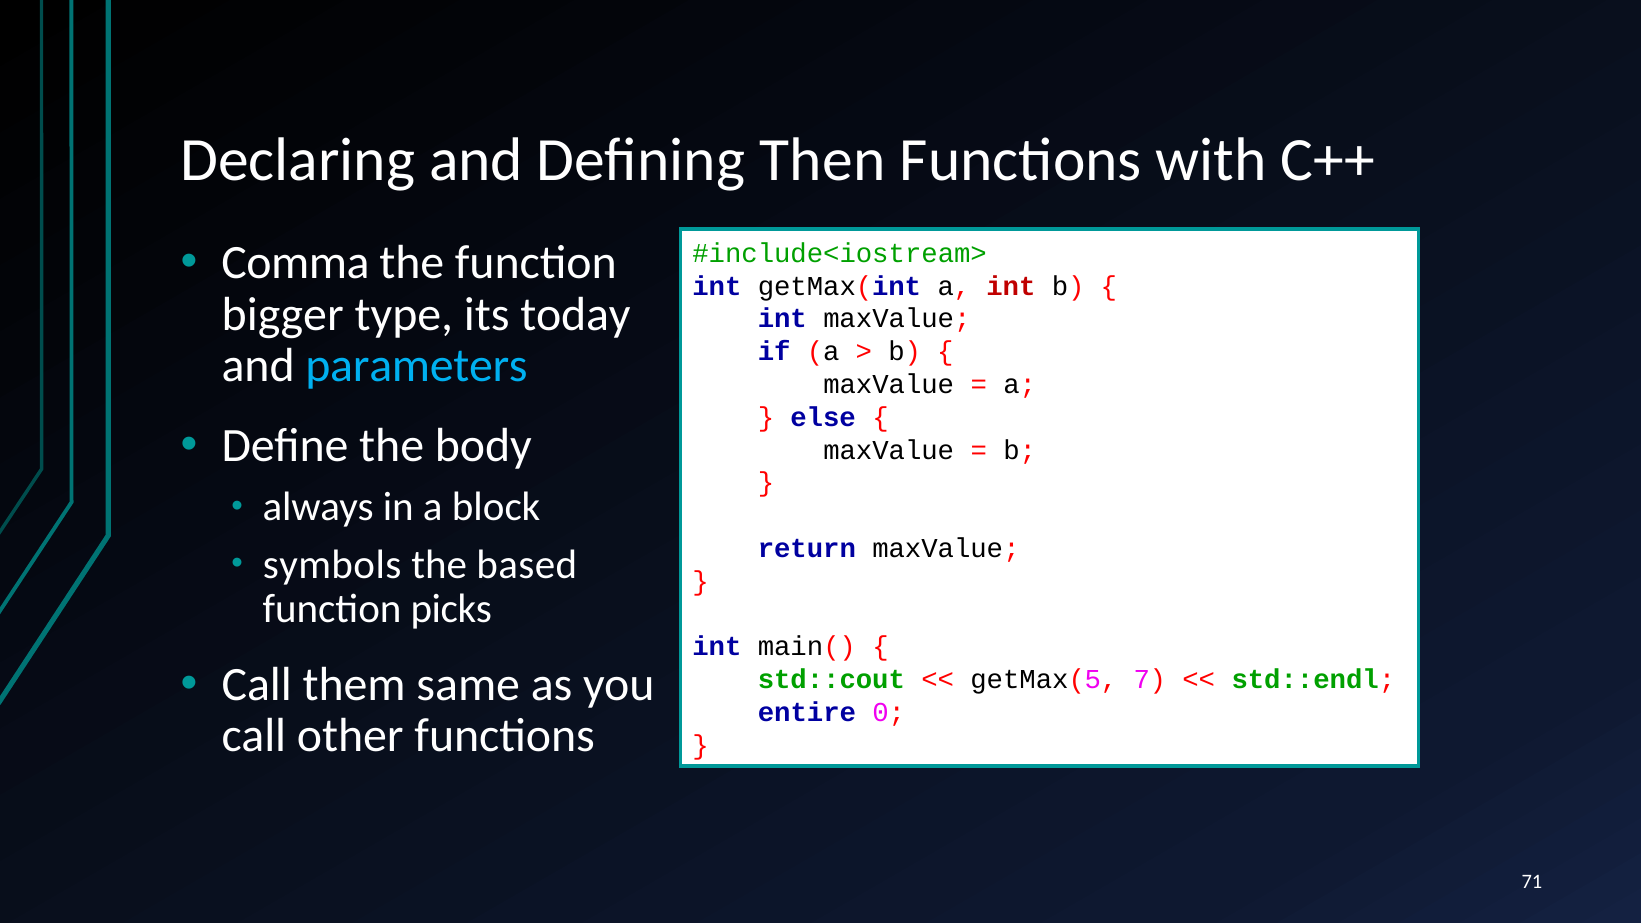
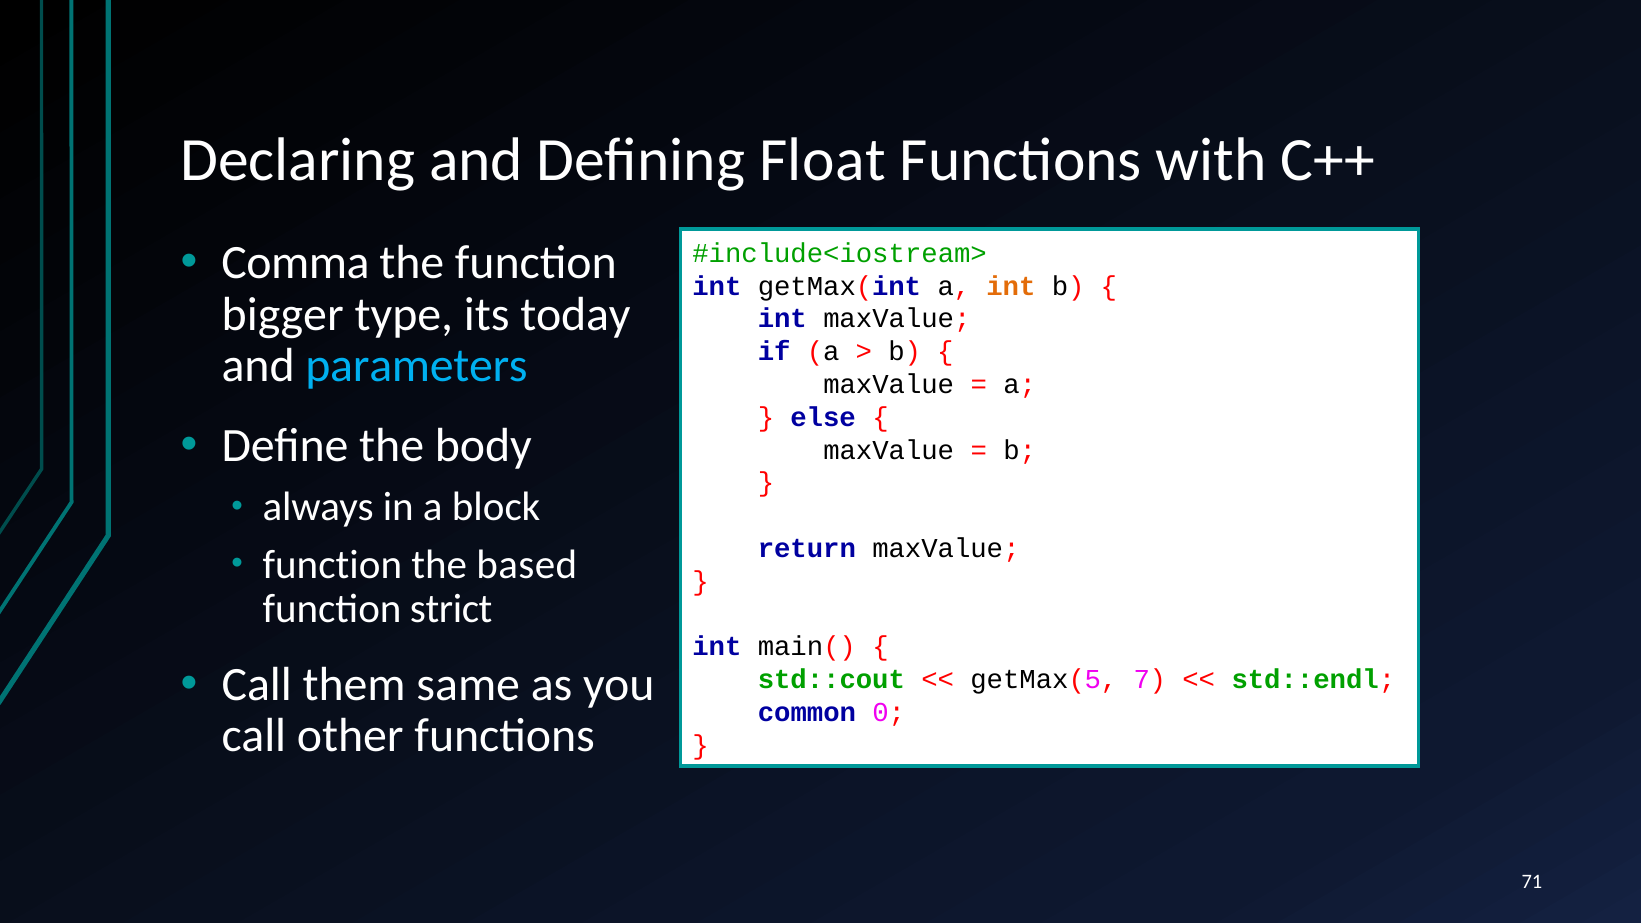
Then: Then -> Float
int at (1011, 286) colour: red -> orange
symbols at (332, 565): symbols -> function
picks: picks -> strict
entire: entire -> common
